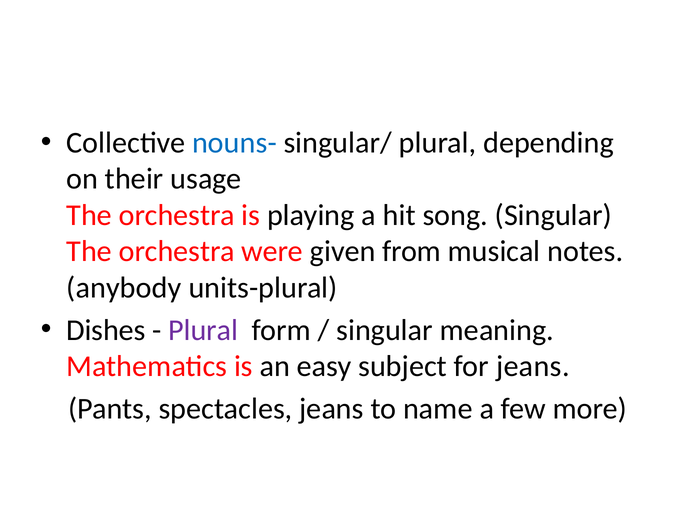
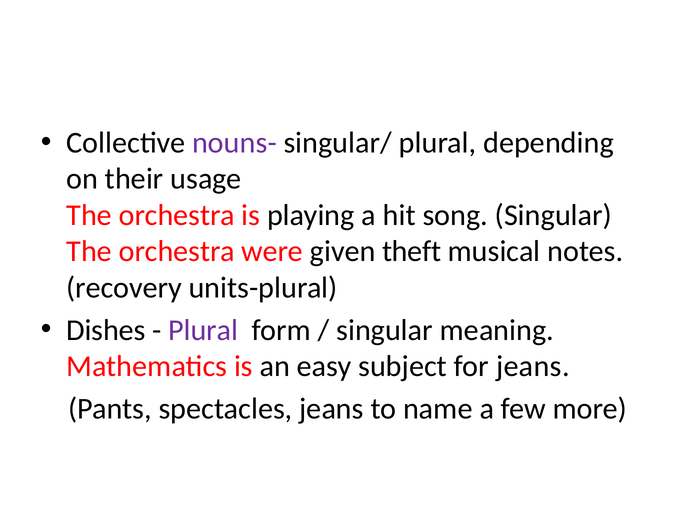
nouns- colour: blue -> purple
from: from -> theft
anybody: anybody -> recovery
